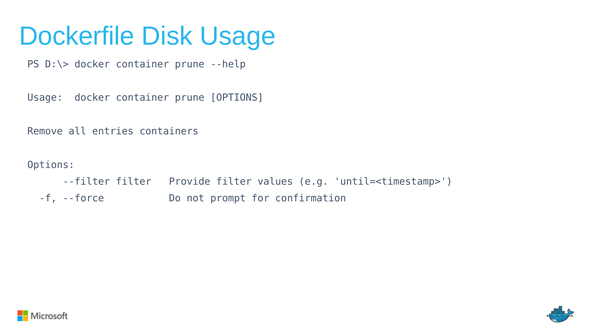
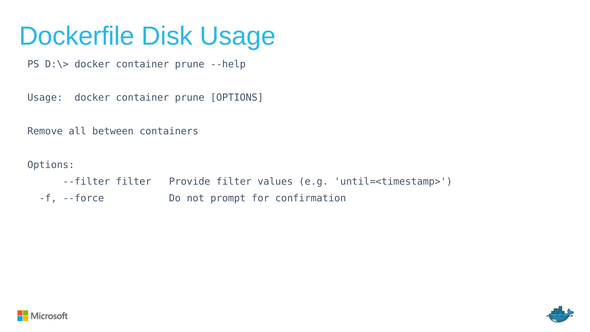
entries: entries -> between
